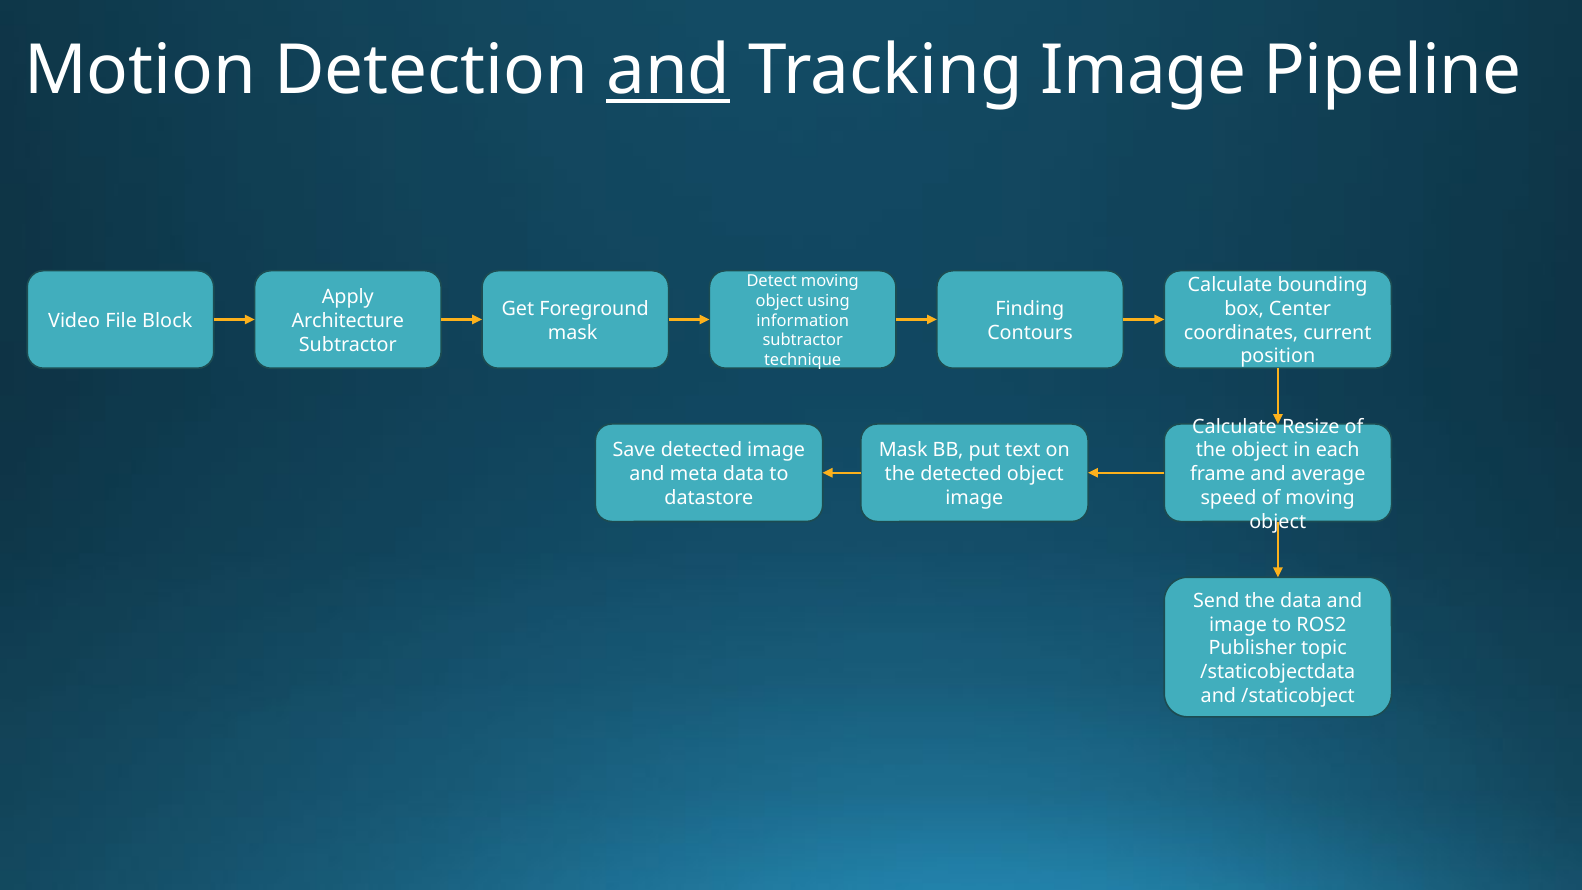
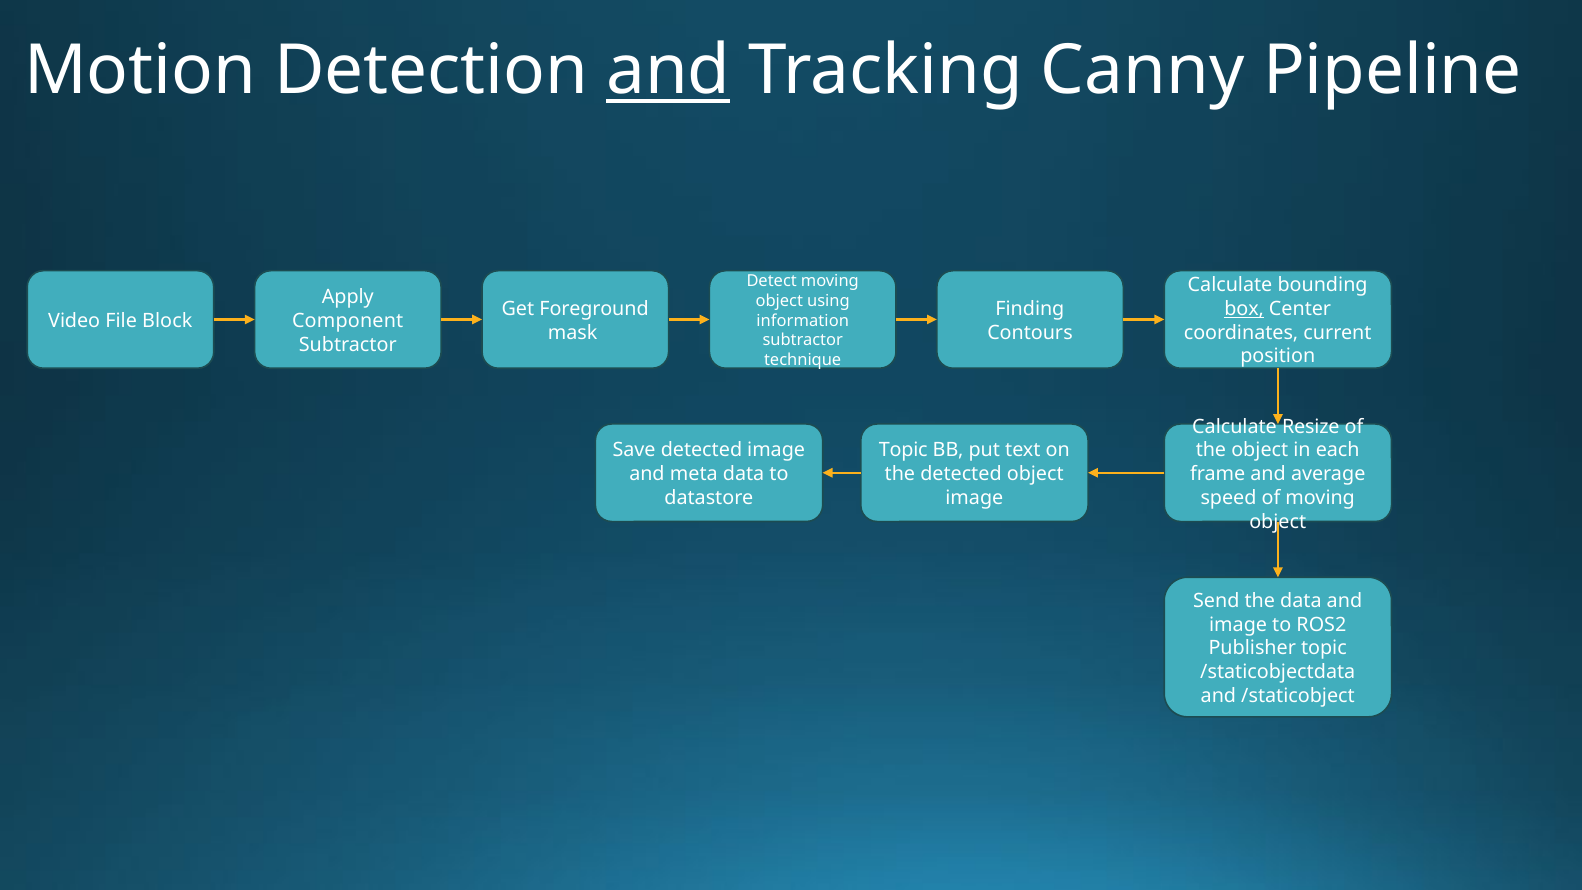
Tracking Image: Image -> Canny
box underline: none -> present
Architecture: Architecture -> Component
Mask at (903, 450): Mask -> Topic
